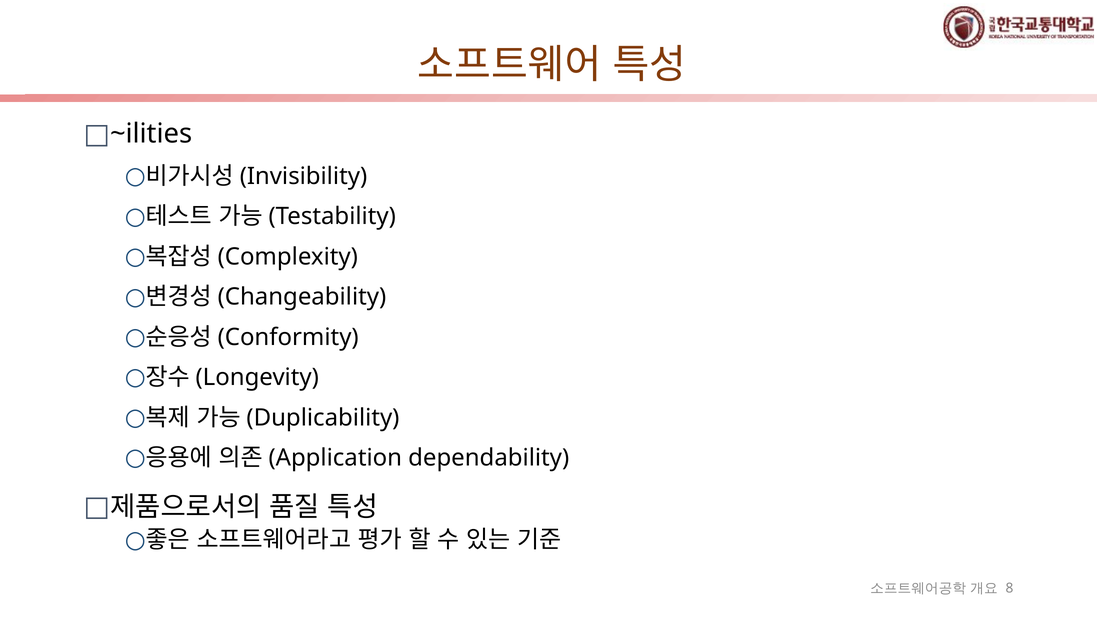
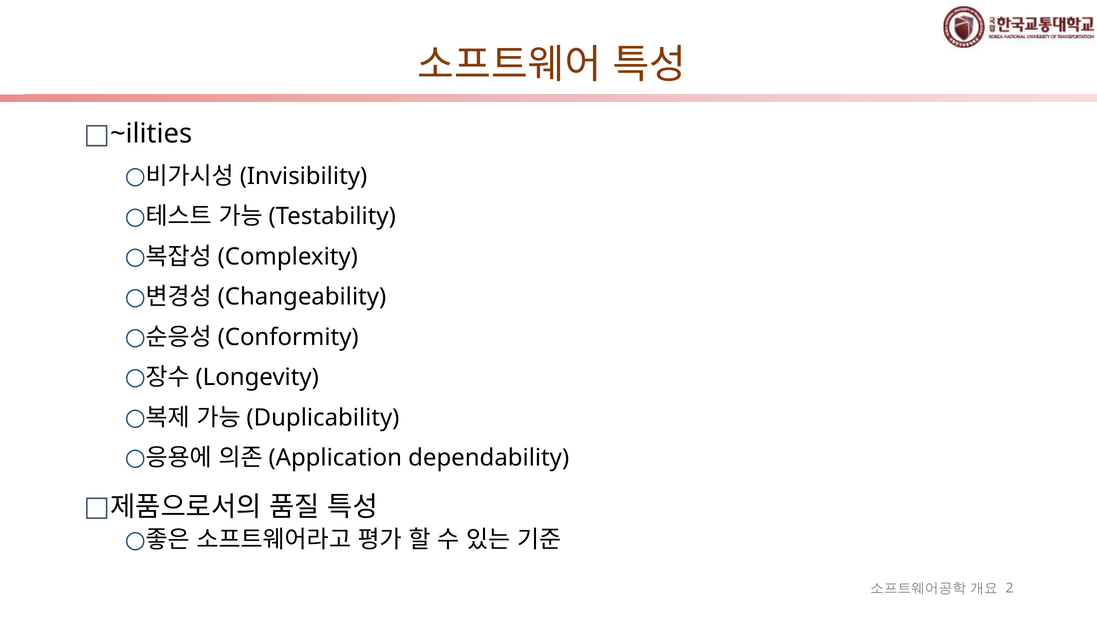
8: 8 -> 2
